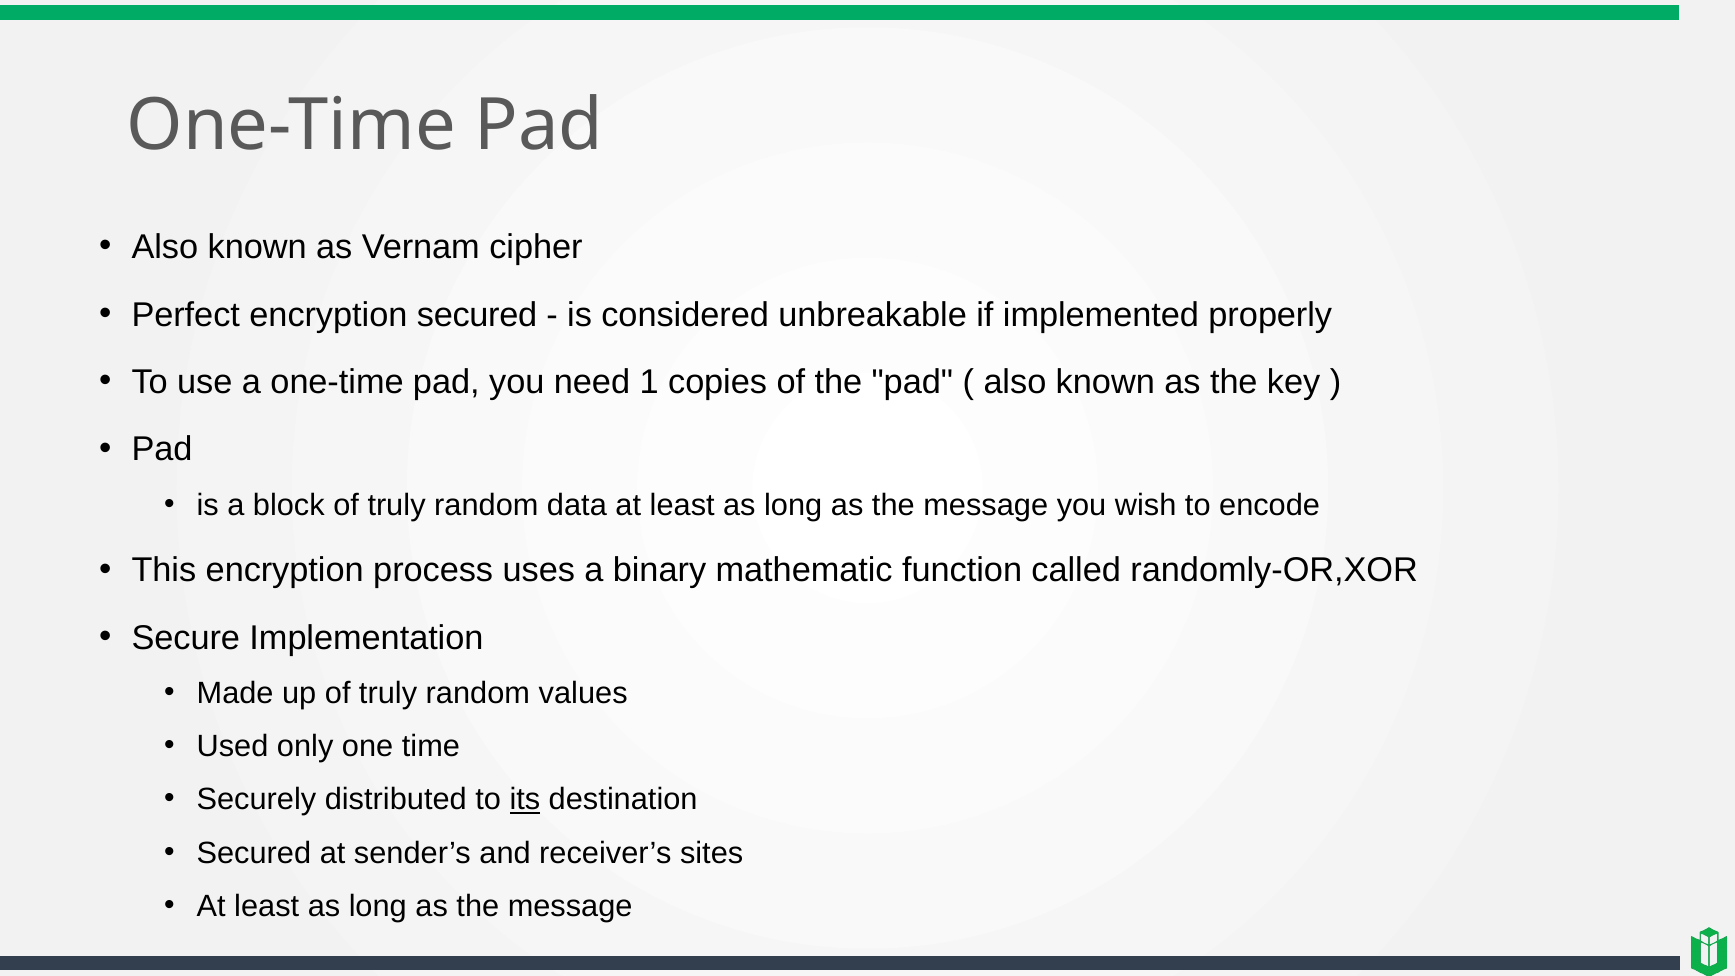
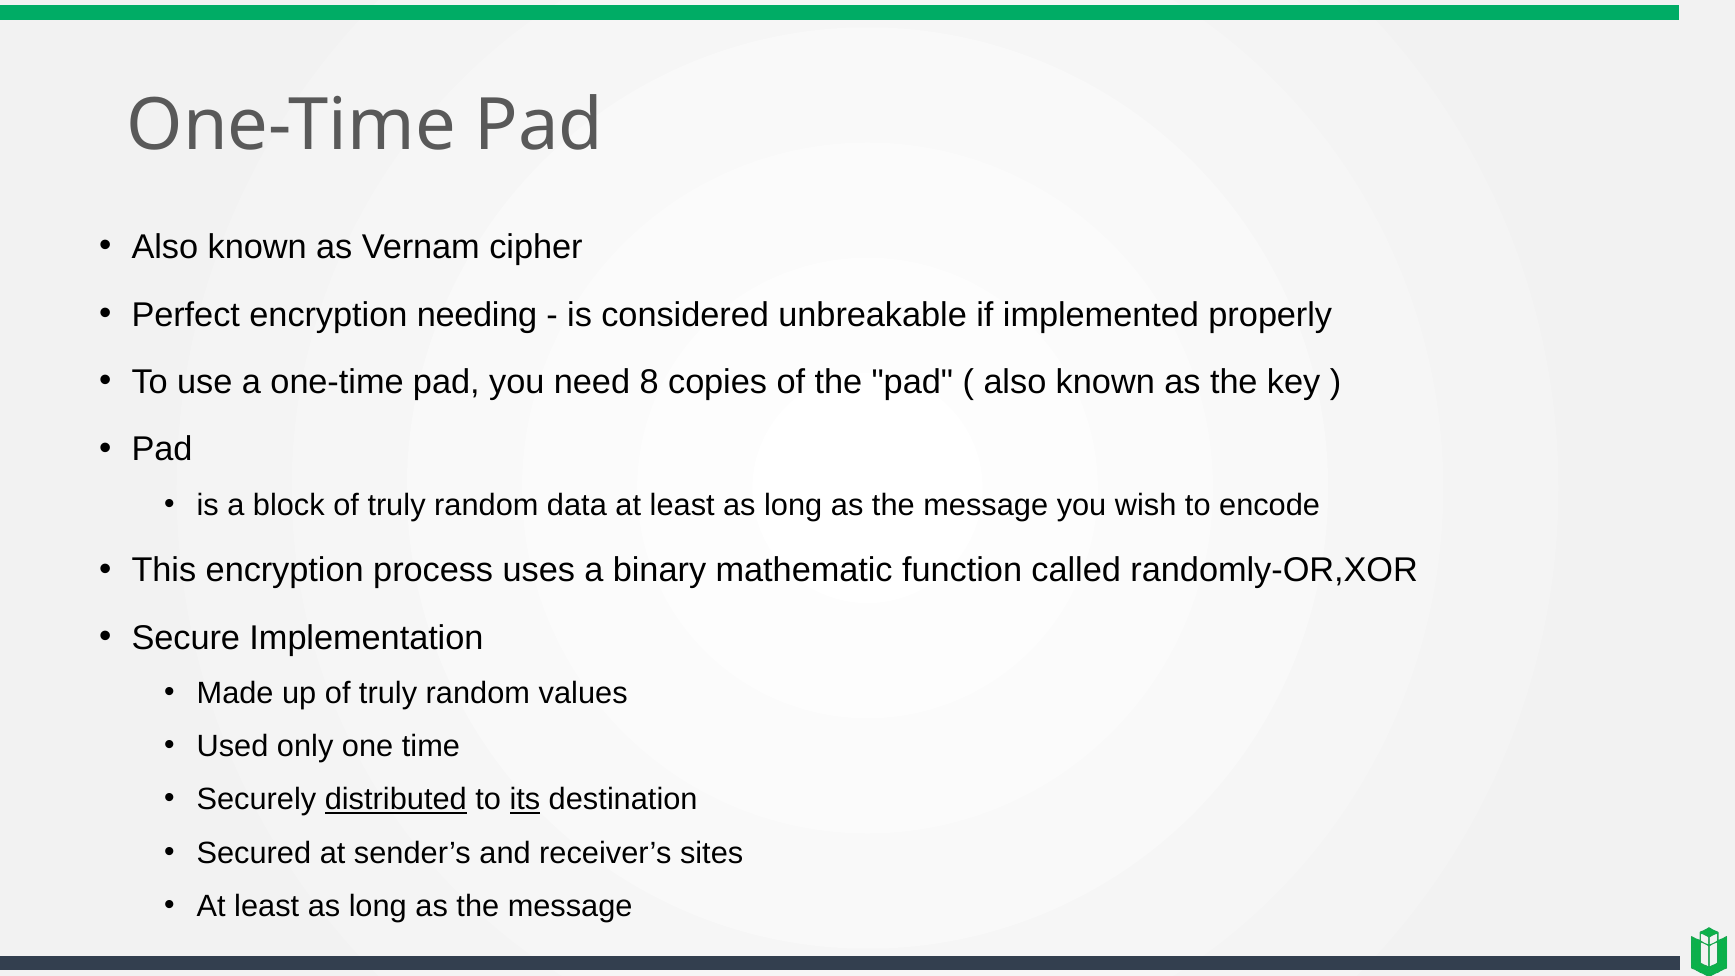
encryption secured: secured -> needing
1: 1 -> 8
distributed underline: none -> present
